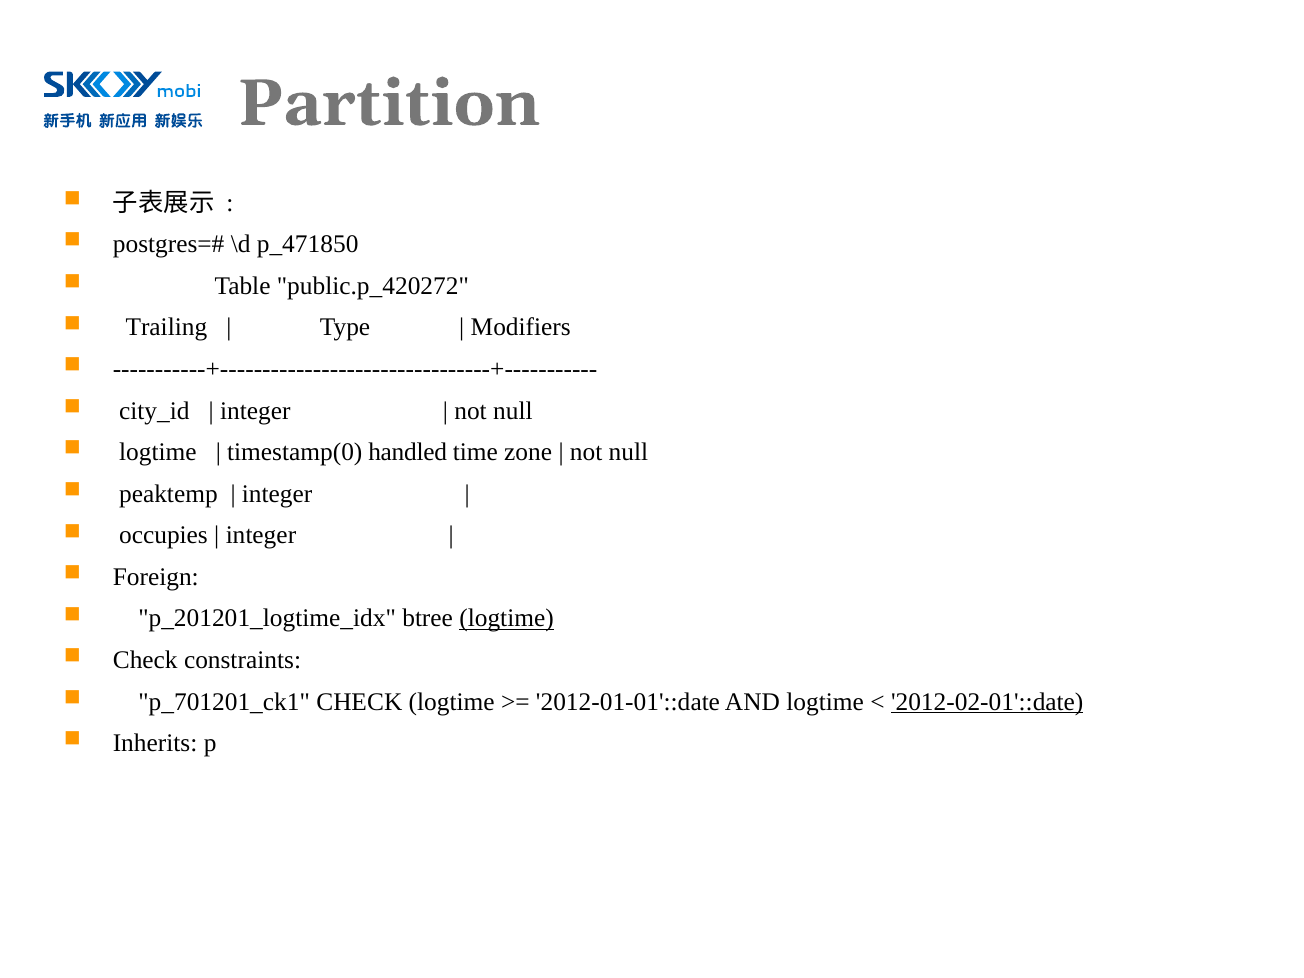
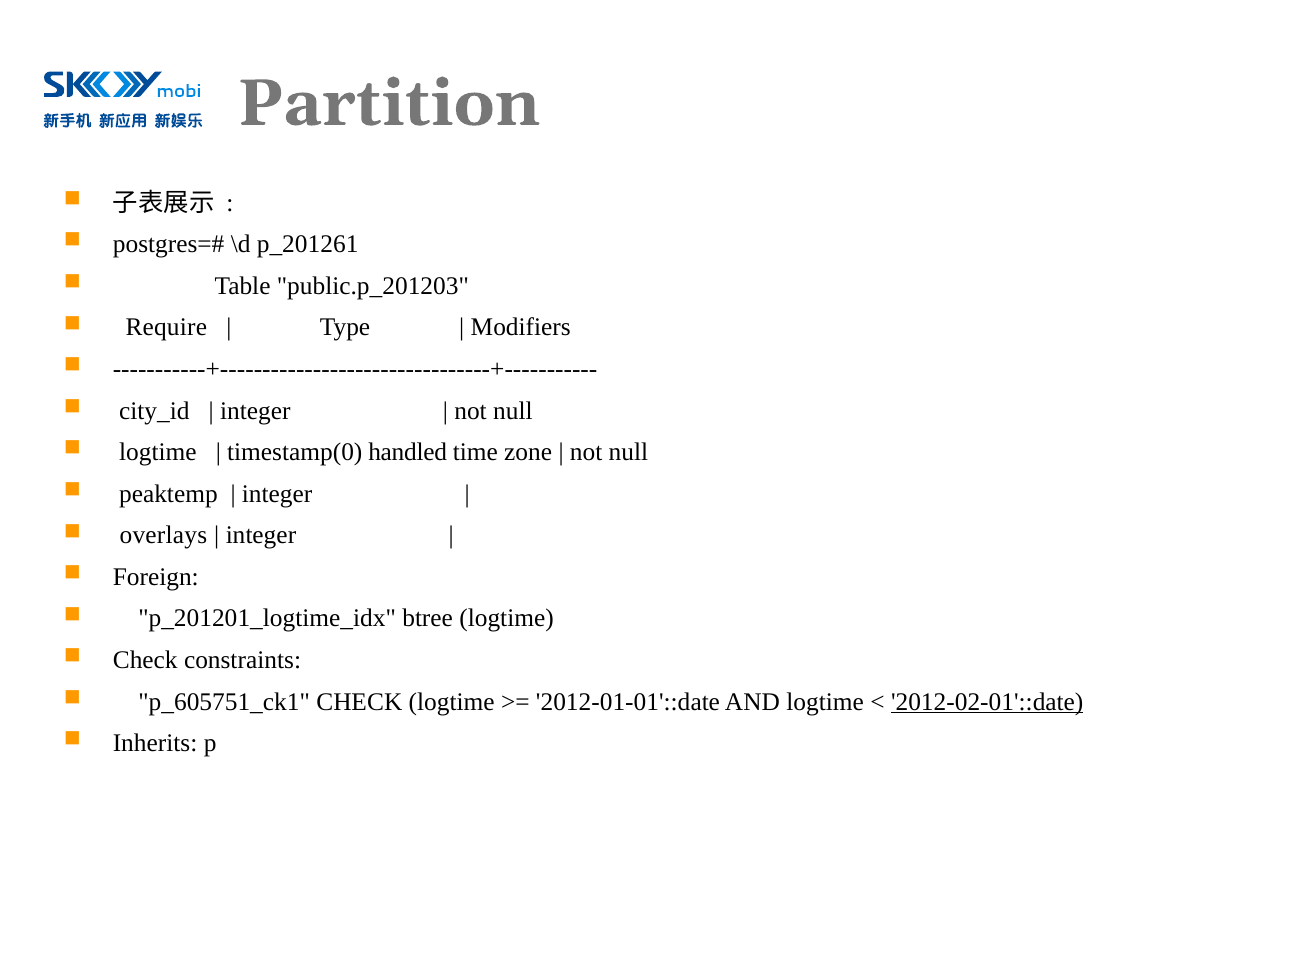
p_471850: p_471850 -> p_201261
public.p_420272: public.p_420272 -> public.p_201203
Trailing: Trailing -> Require
occupies: occupies -> overlays
logtime at (507, 619) underline: present -> none
p_701201_ck1: p_701201_ck1 -> p_605751_ck1
